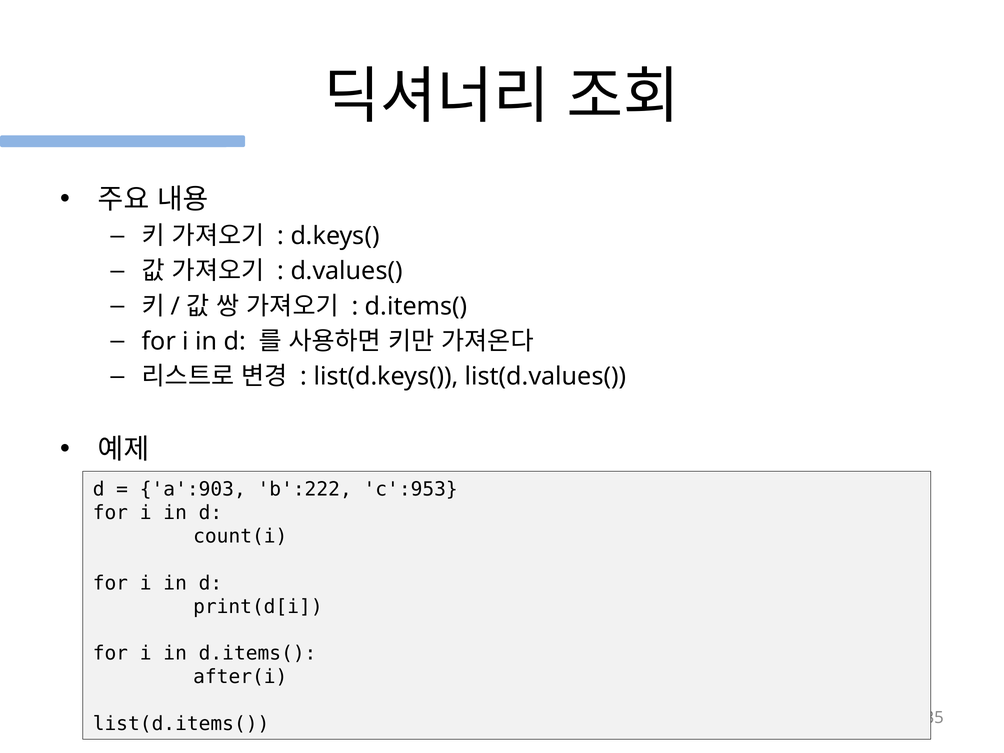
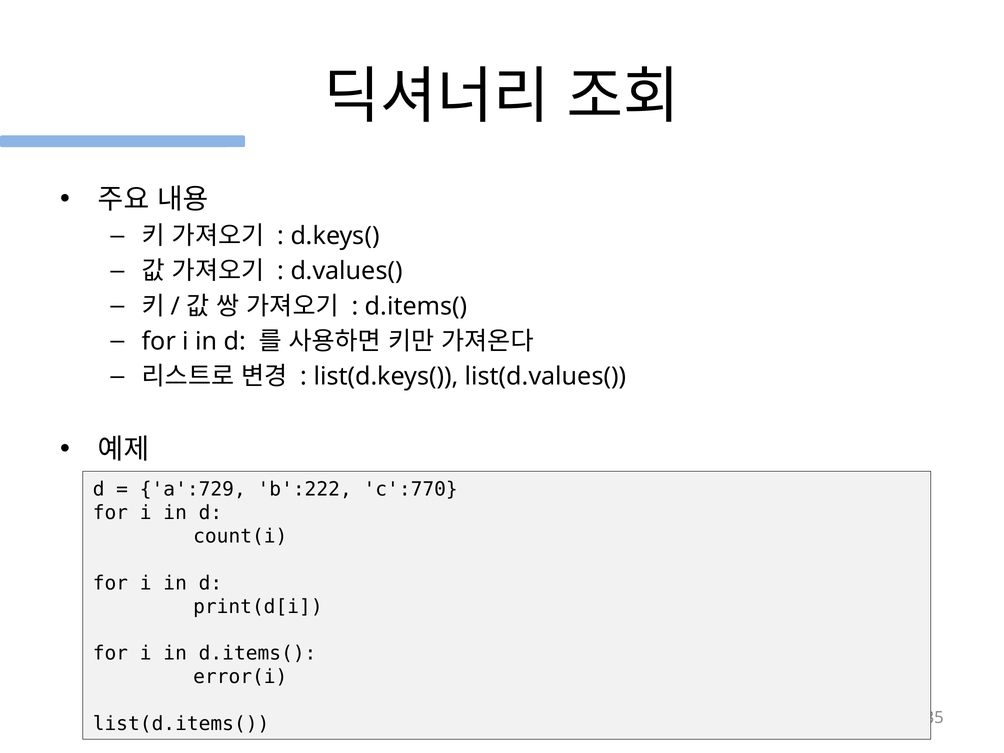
a':903: a':903 -> a':729
c':953: c':953 -> c':770
after(i: after(i -> error(i
